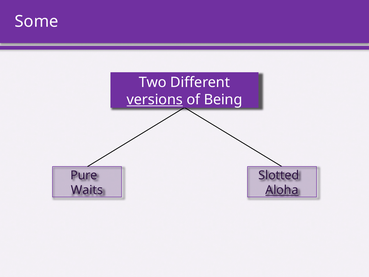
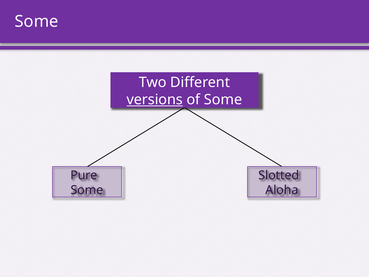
of Being: Being -> Some
Waits at (87, 190): Waits -> Some
Aloha underline: present -> none
